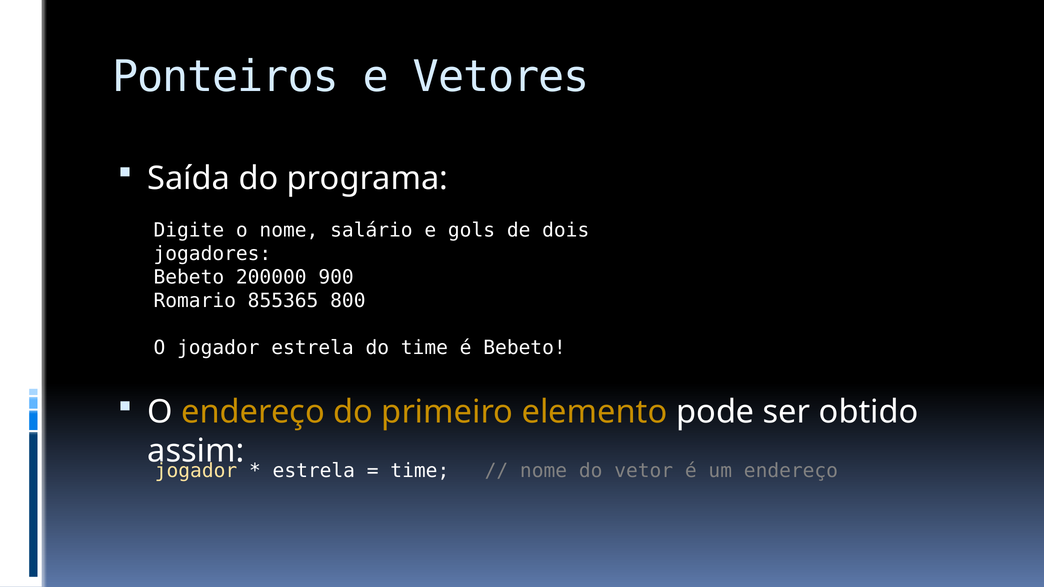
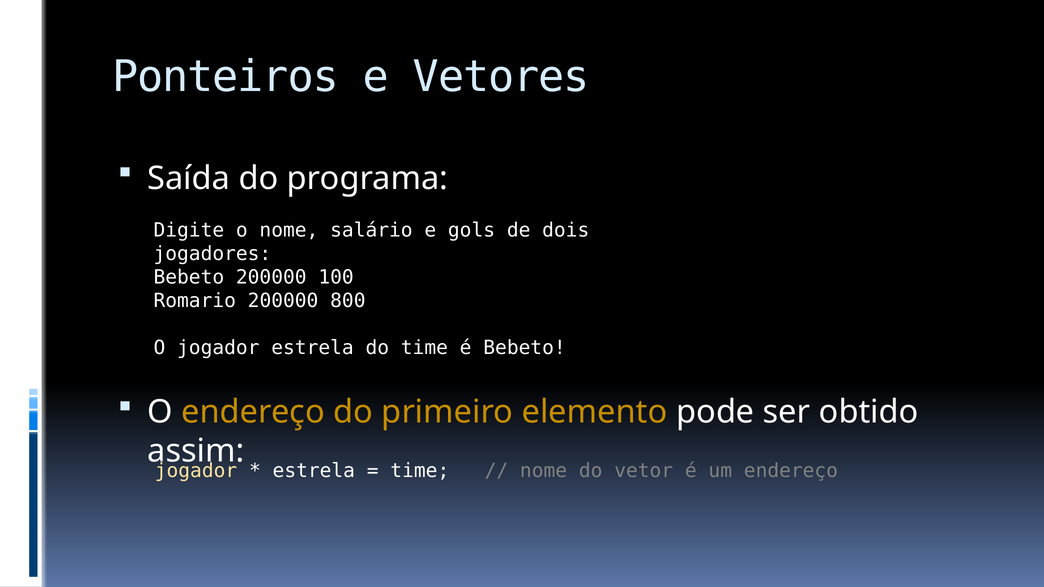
900: 900 -> 100
Romario 855365: 855365 -> 200000
